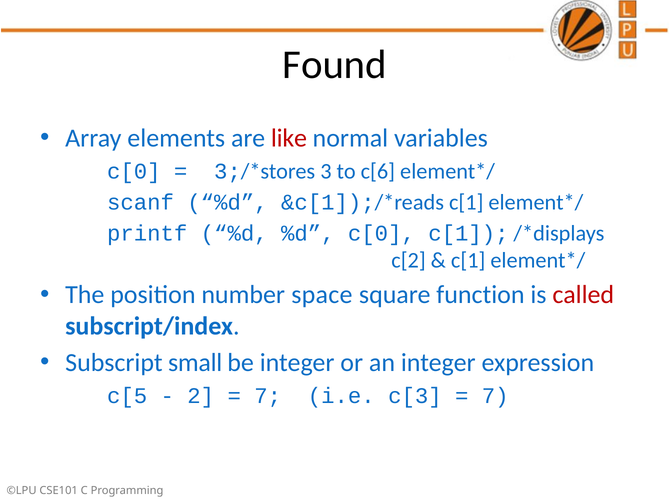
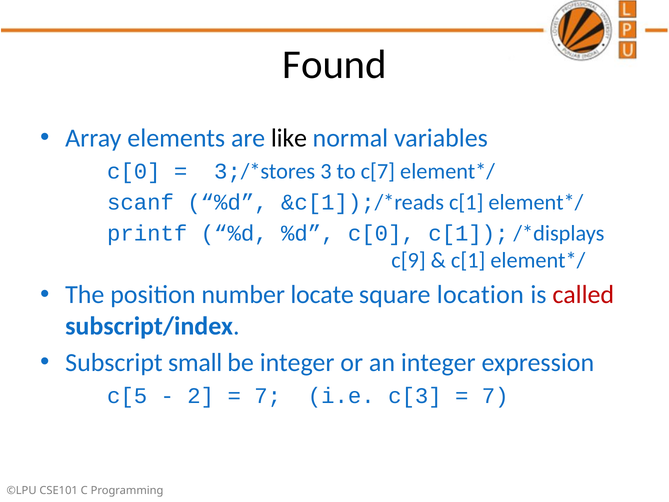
like colour: red -> black
c[6: c[6 -> c[7
c[2: c[2 -> c[9
space: space -> locate
function: function -> location
